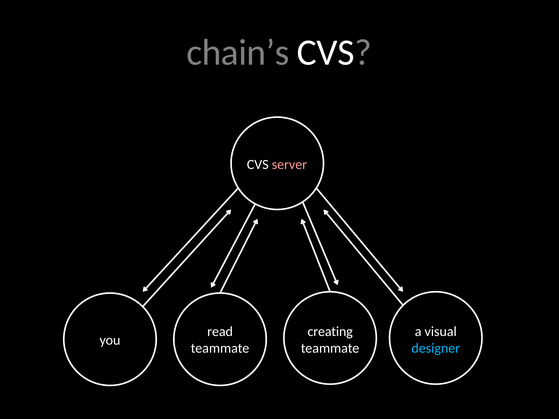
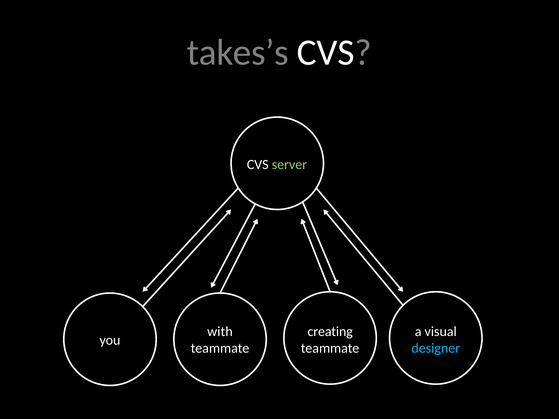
chain’s: chain’s -> takes’s
server colour: pink -> light green
read: read -> with
